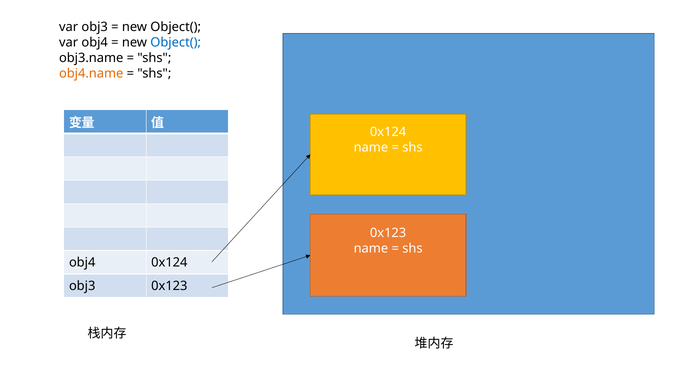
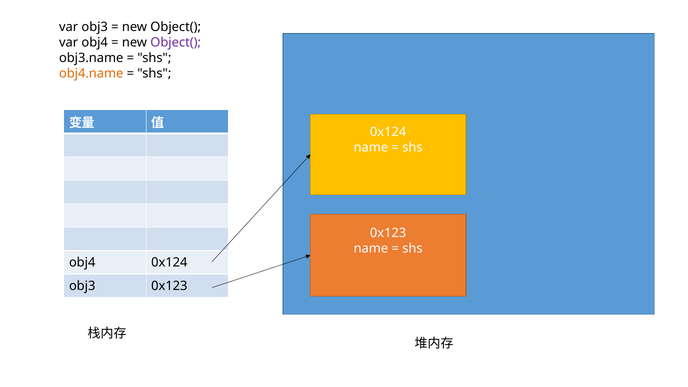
Object( at (176, 42) colour: blue -> purple
